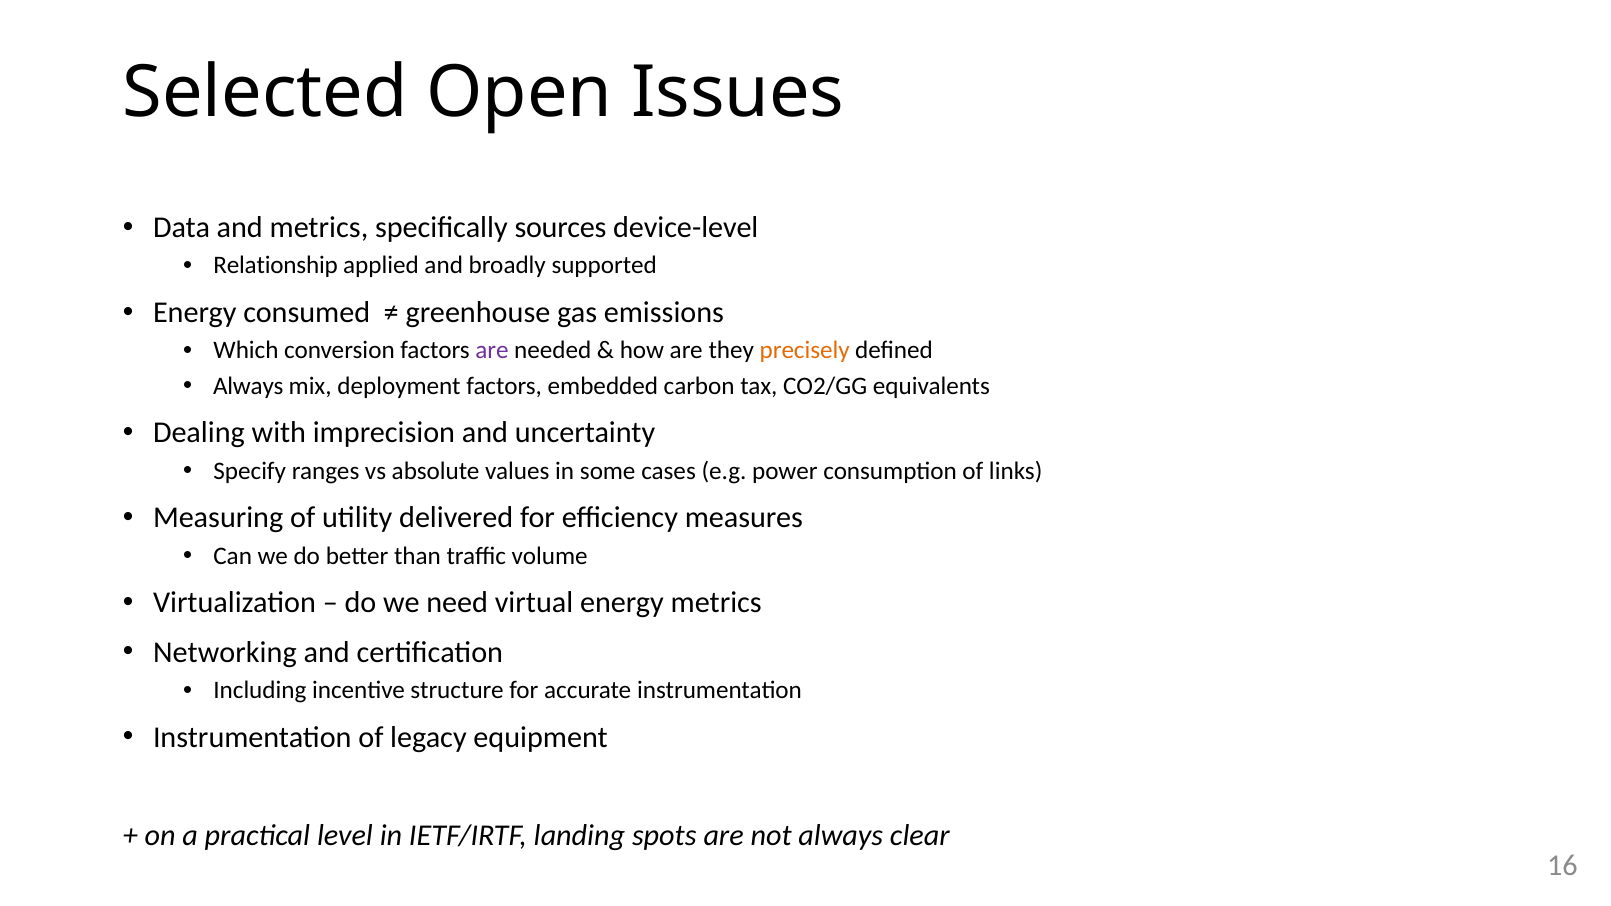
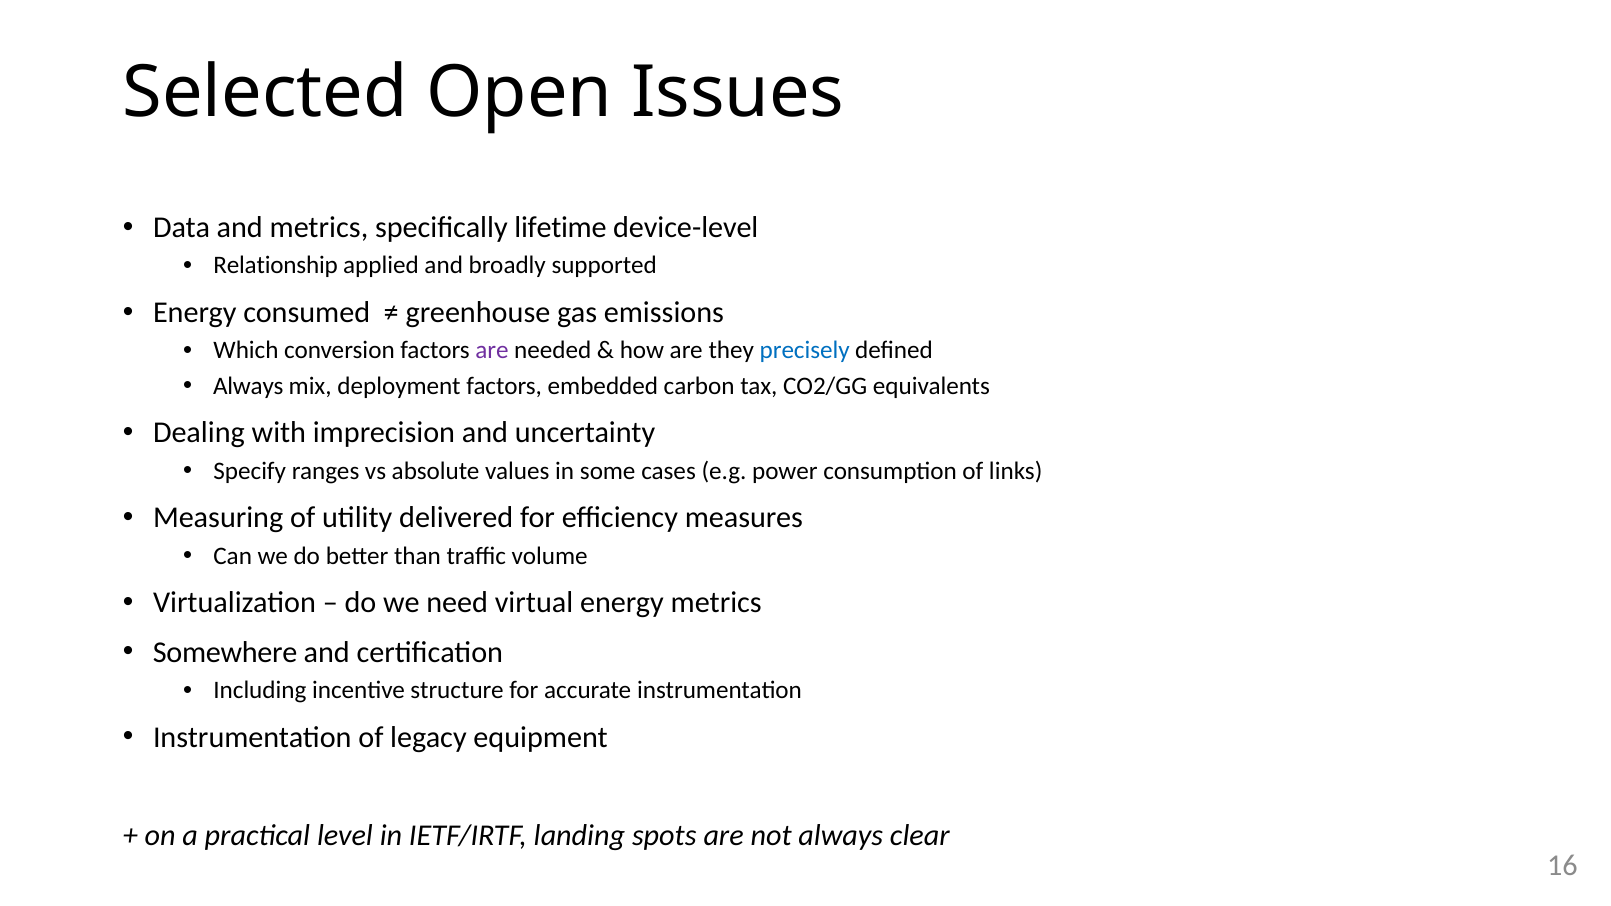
sources: sources -> lifetime
precisely colour: orange -> blue
Networking: Networking -> Somewhere
